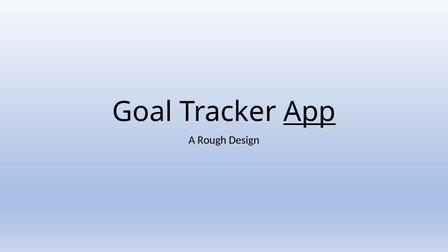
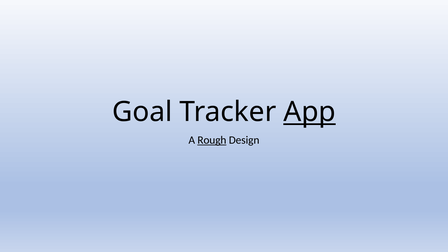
Rough underline: none -> present
